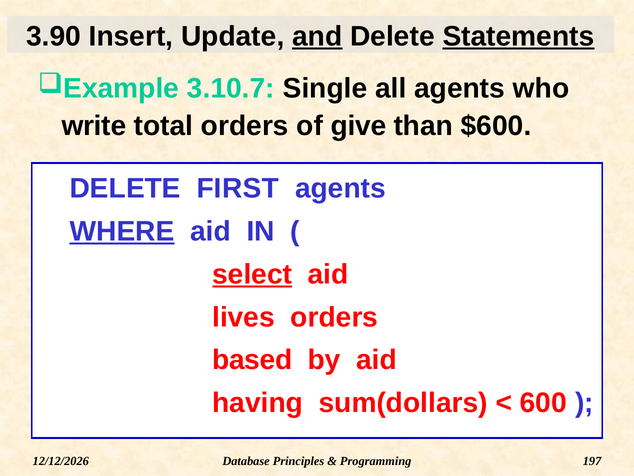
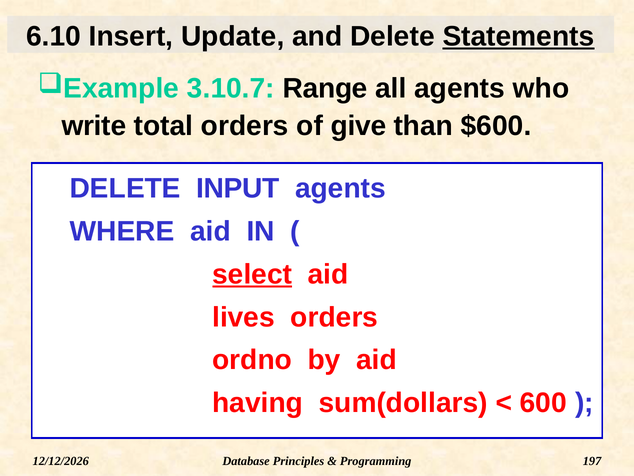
3.90: 3.90 -> 6.10
and underline: present -> none
Single: Single -> Range
FIRST: FIRST -> INPUT
WHERE underline: present -> none
based: based -> ordno
